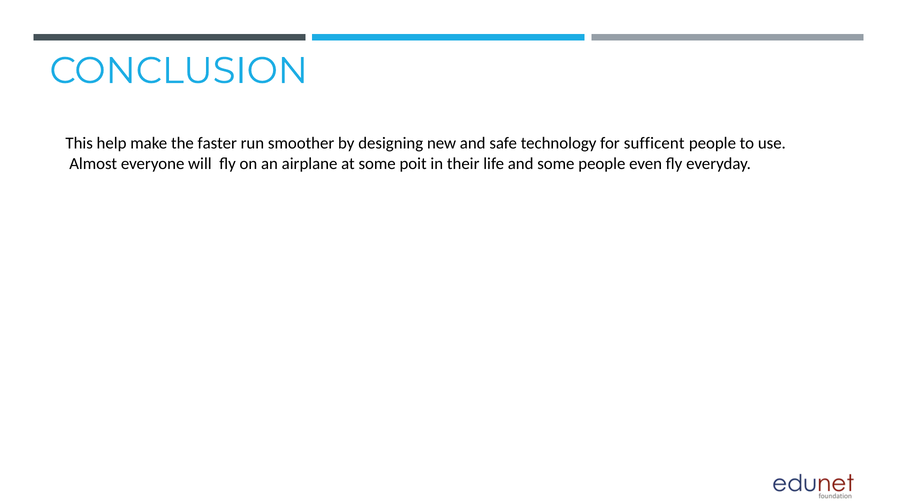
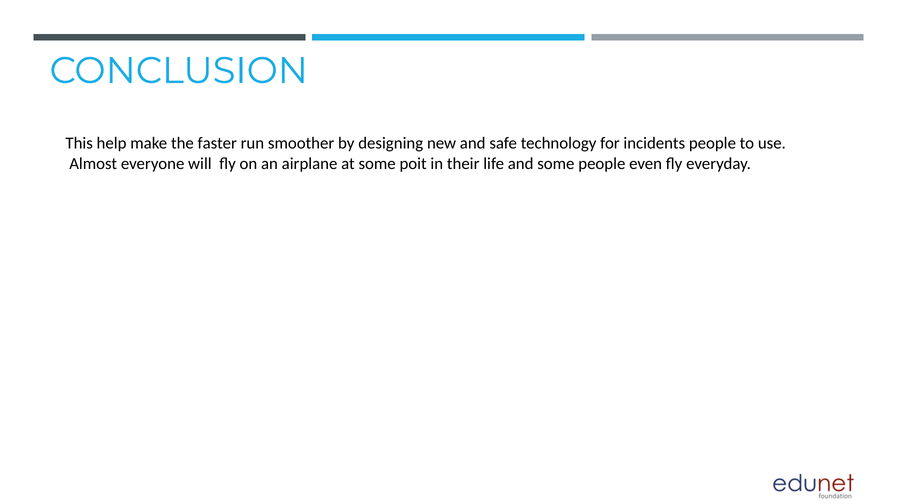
sufficent: sufficent -> incidents
